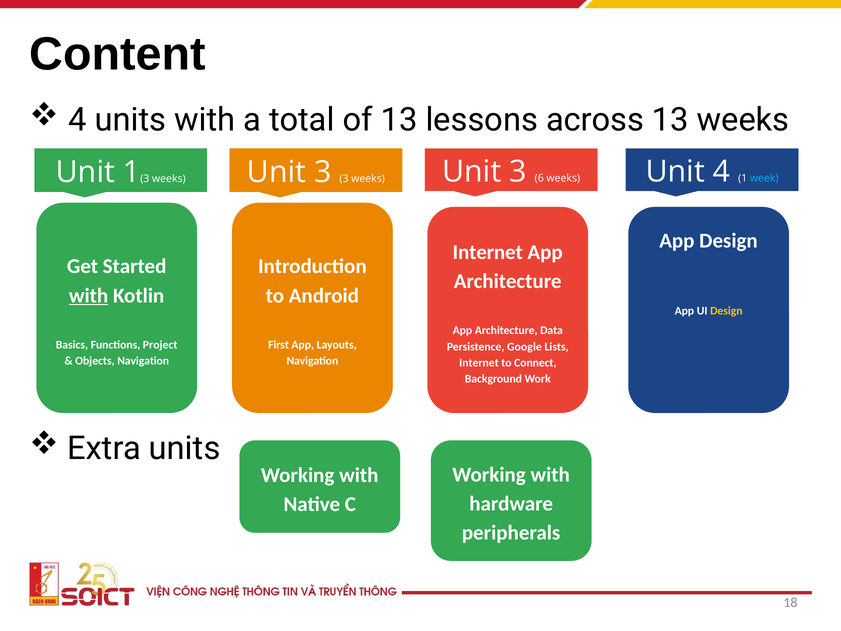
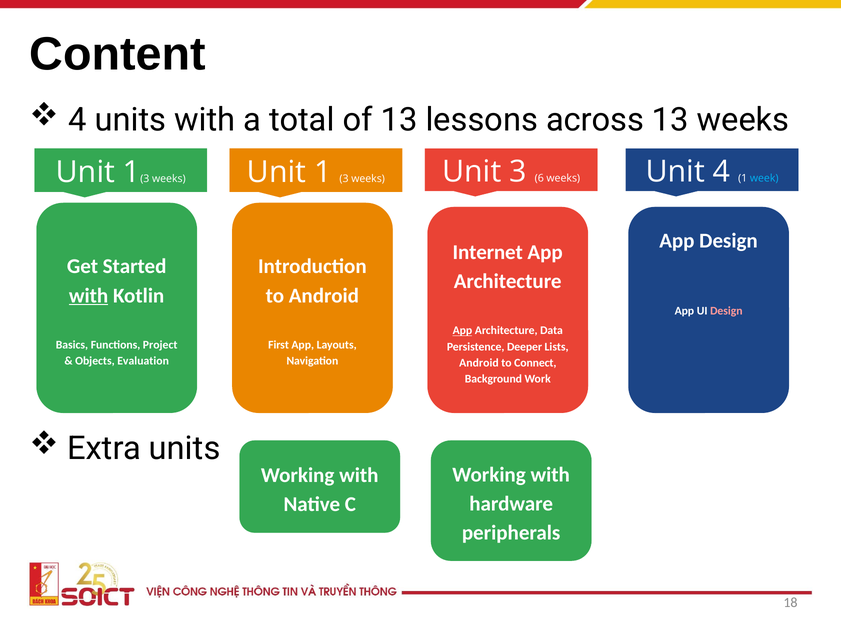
3 at (323, 172): 3 -> 1
Design at (726, 311) colour: yellow -> pink
App at (462, 330) underline: none -> present
Google: Google -> Deeper
Objects Navigation: Navigation -> Evaluation
Internet at (479, 363): Internet -> Android
